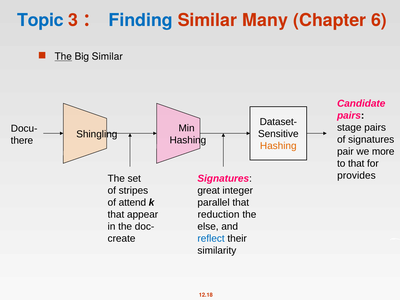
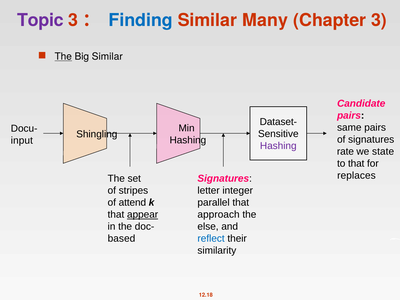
Topic colour: blue -> purple
6: 6 -> 3
stage: stage -> same
there: there -> input
Hashing at (278, 146) colour: orange -> purple
pair: pair -> rate
more: more -> state
provides: provides -> replaces
great: great -> letter
appear underline: none -> present
reduction: reduction -> approach
create: create -> based
